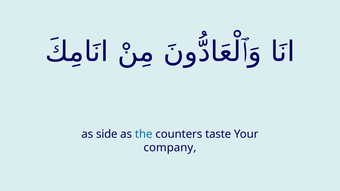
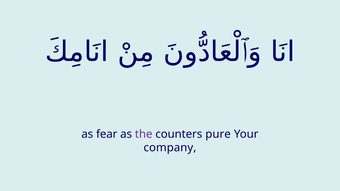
side: side -> fear
the colour: blue -> purple
taste: taste -> pure
